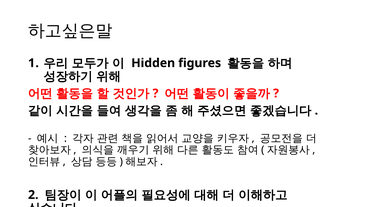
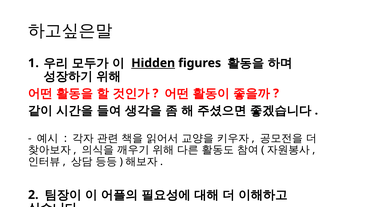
Hidden underline: none -> present
